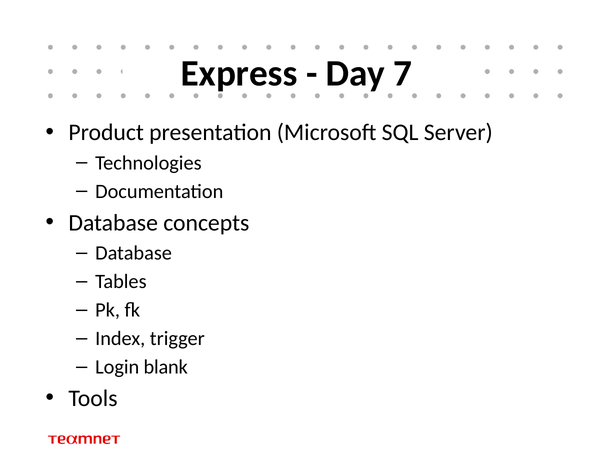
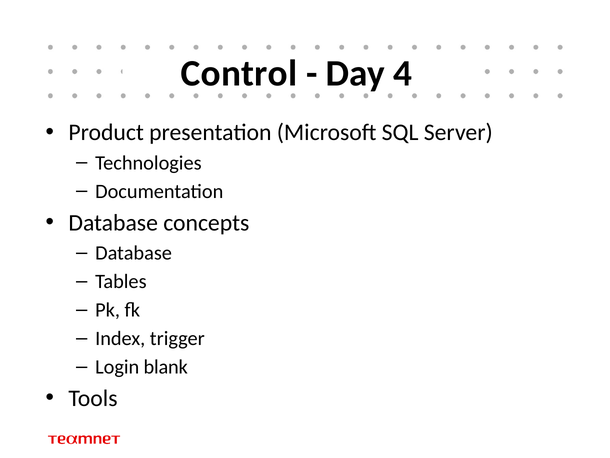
Express: Express -> Control
7: 7 -> 4
